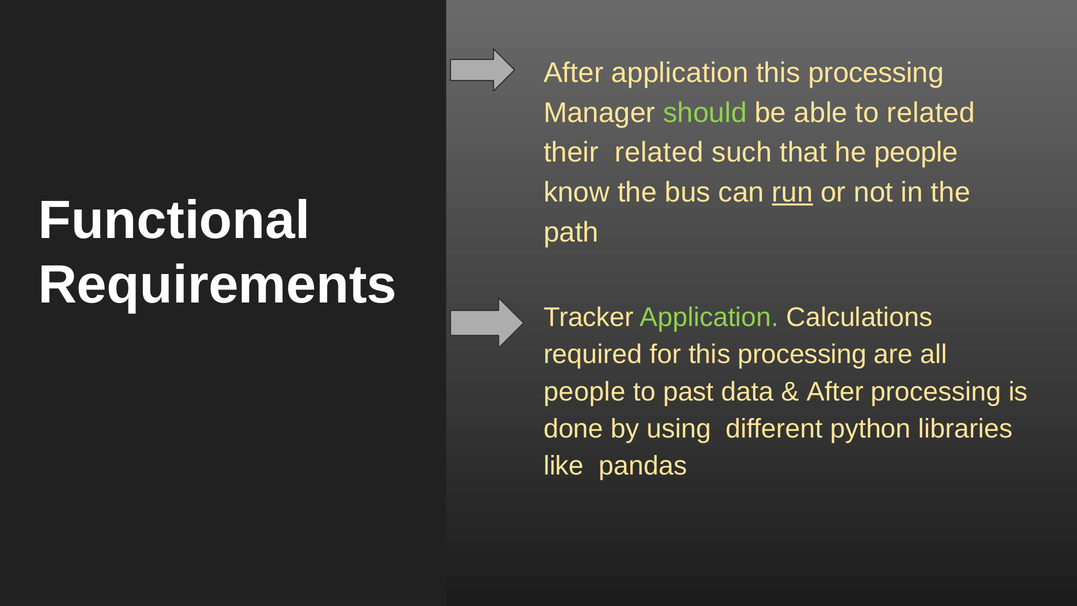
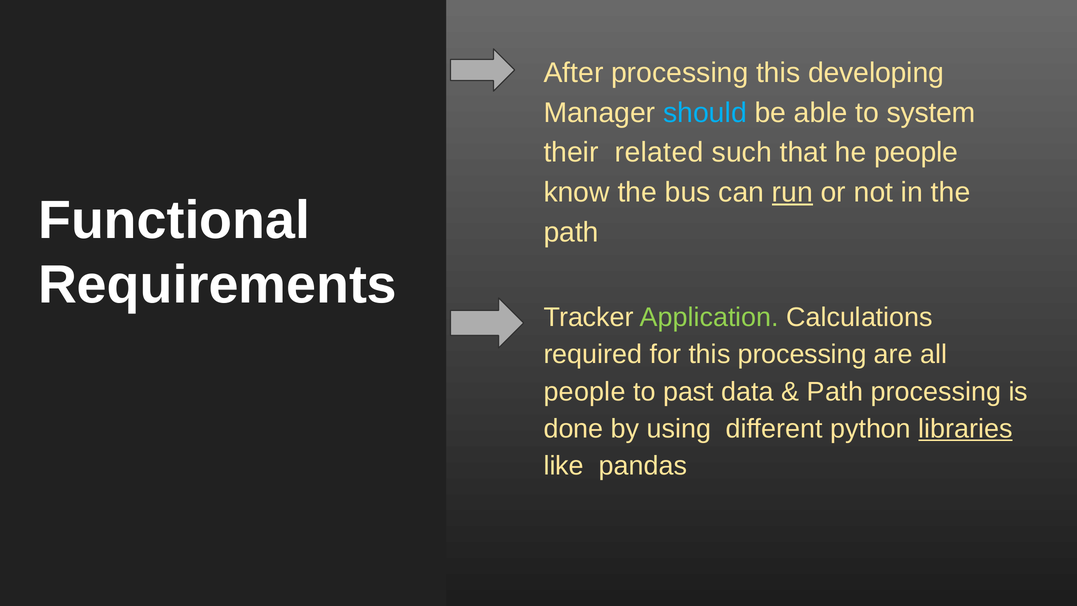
After application: application -> processing
processing at (876, 73): processing -> developing
should colour: light green -> light blue
to related: related -> system
After at (835, 392): After -> Path
libraries underline: none -> present
